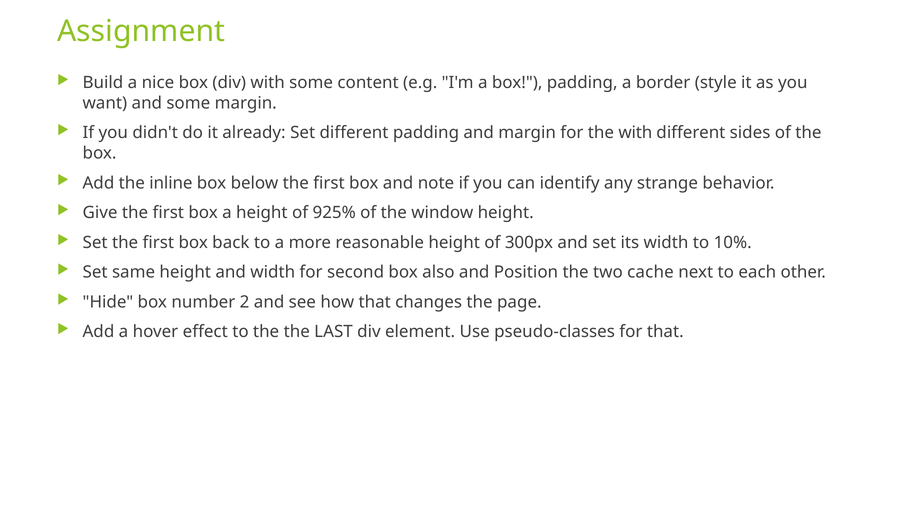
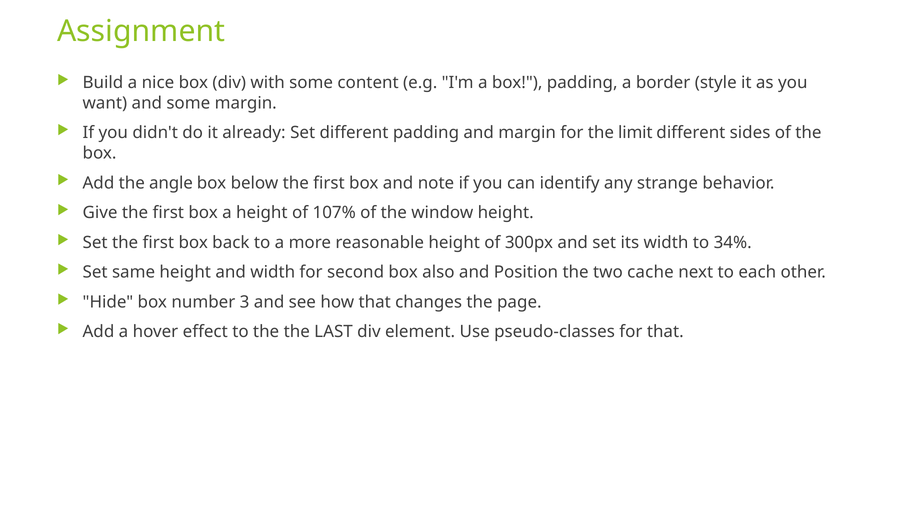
the with: with -> limit
inline: inline -> angle
925%: 925% -> 107%
10%: 10% -> 34%
2: 2 -> 3
